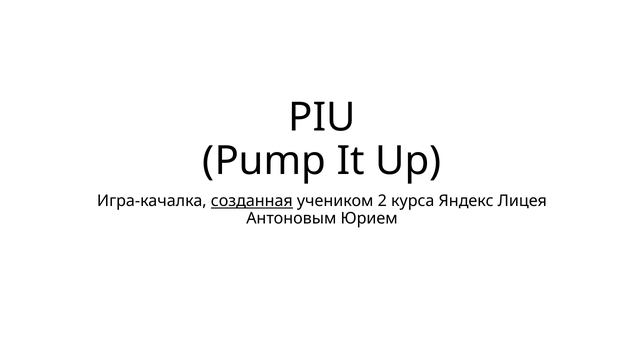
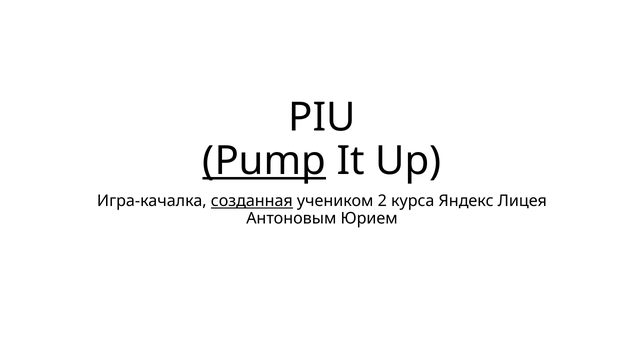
Pump underline: none -> present
